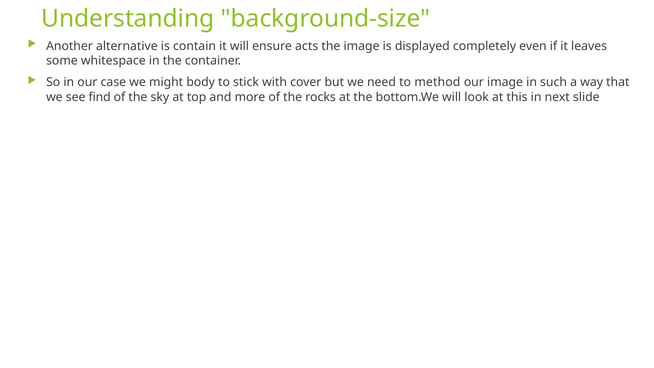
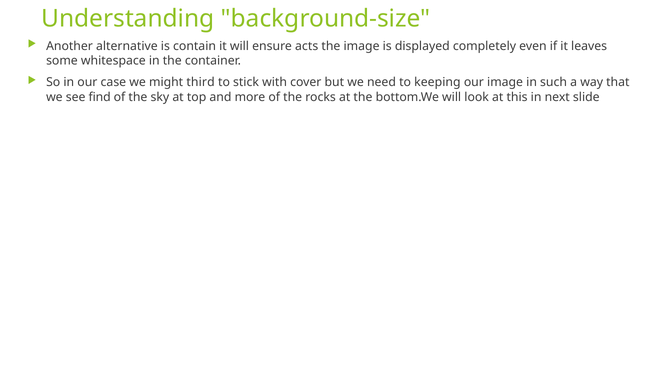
body: body -> third
method: method -> keeping
